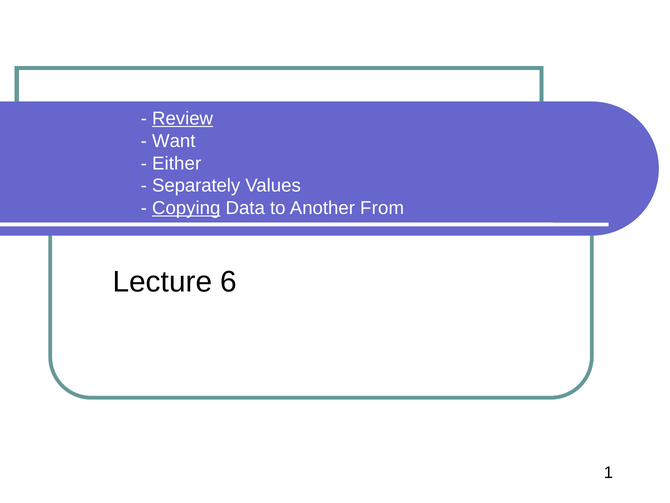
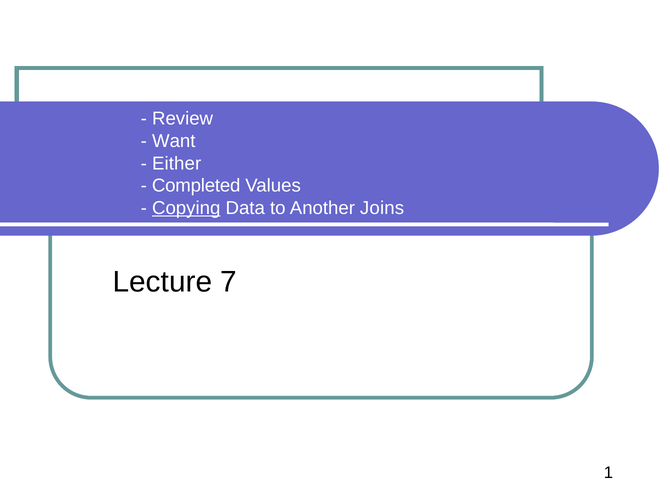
Review underline: present -> none
Separately: Separately -> Completed
From: From -> Joins
6: 6 -> 7
